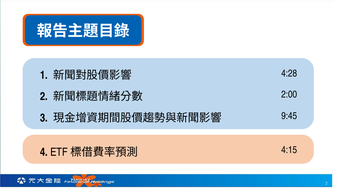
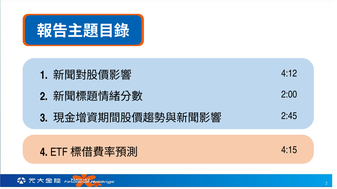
4:28: 4:28 -> 4:12
9:45: 9:45 -> 2:45
